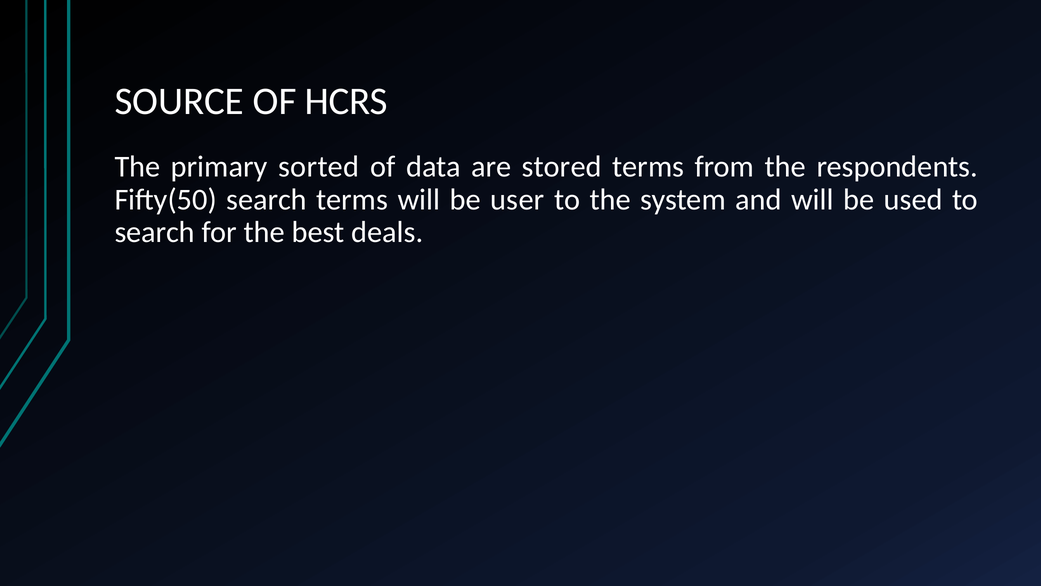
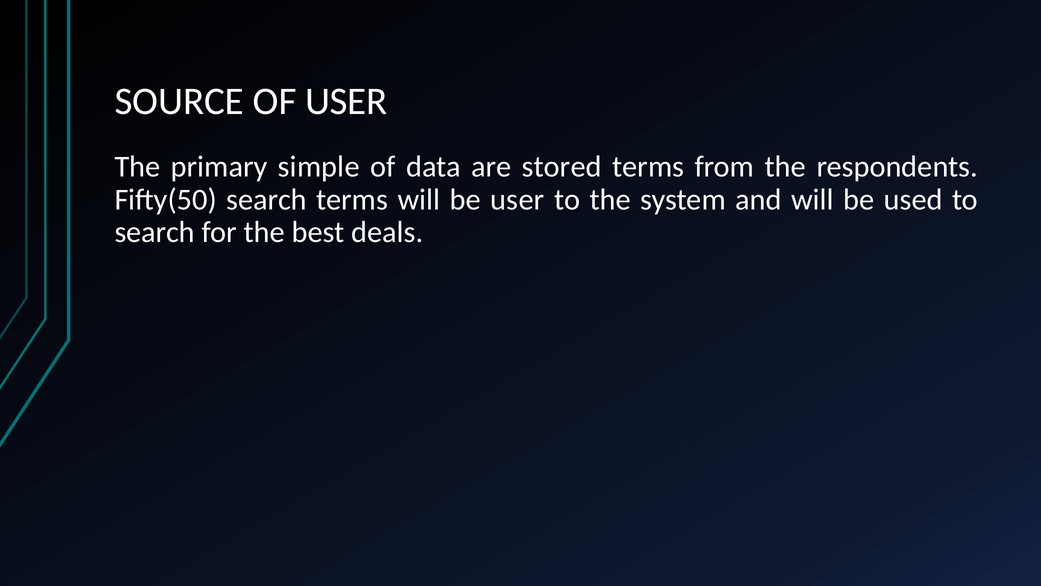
OF HCRS: HCRS -> USER
sorted: sorted -> simple
